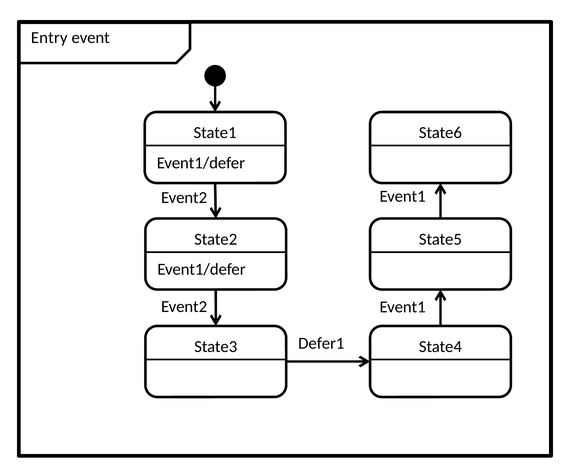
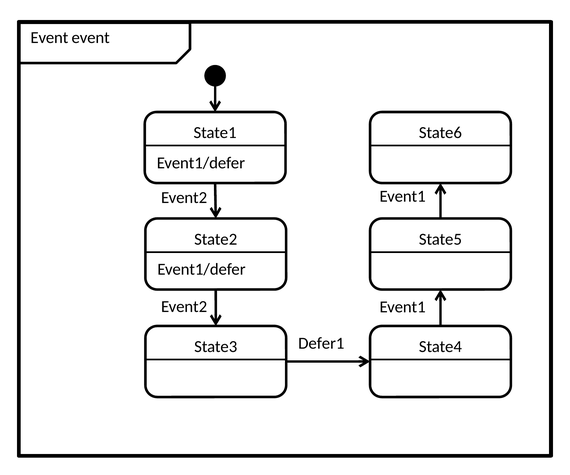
Entry at (49, 37): Entry -> Event
